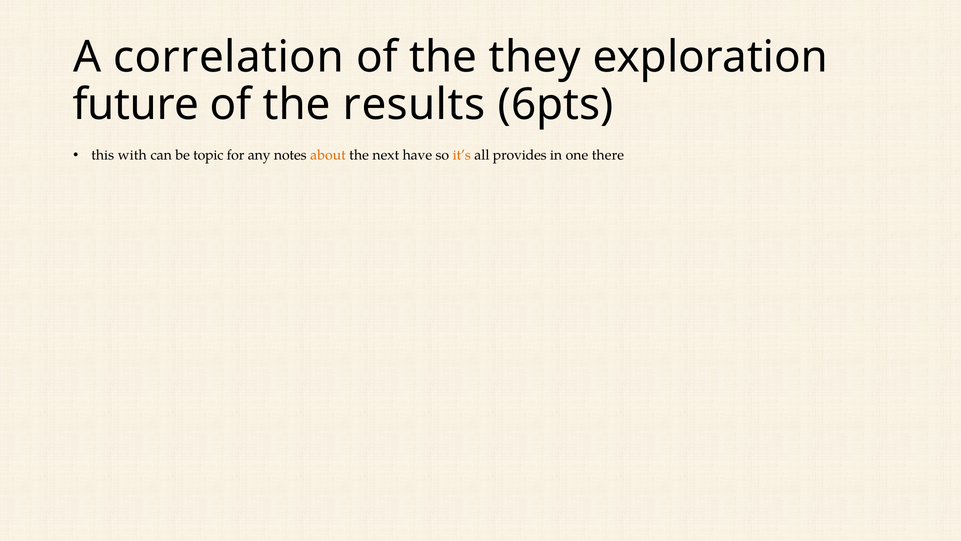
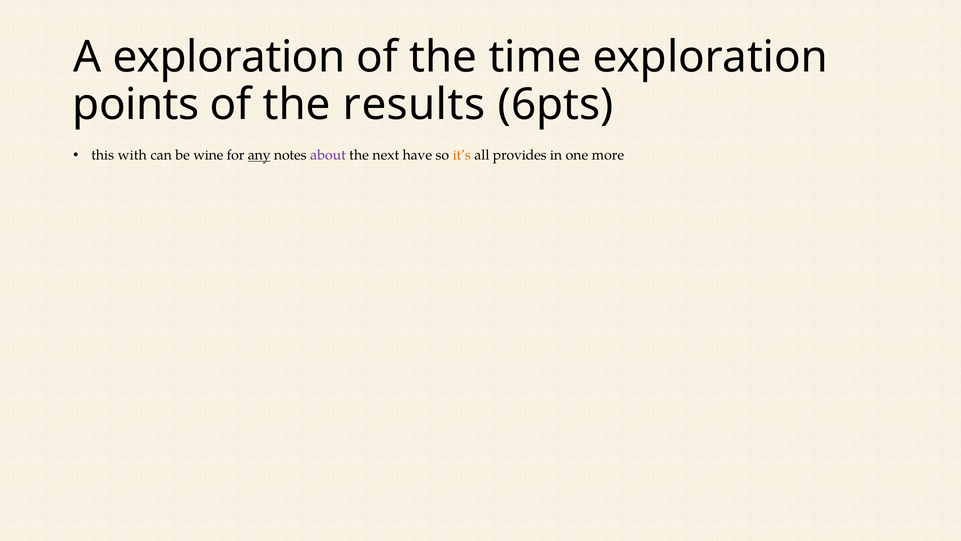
A correlation: correlation -> exploration
they: they -> time
future: future -> points
topic: topic -> wine
any underline: none -> present
about colour: orange -> purple
there: there -> more
